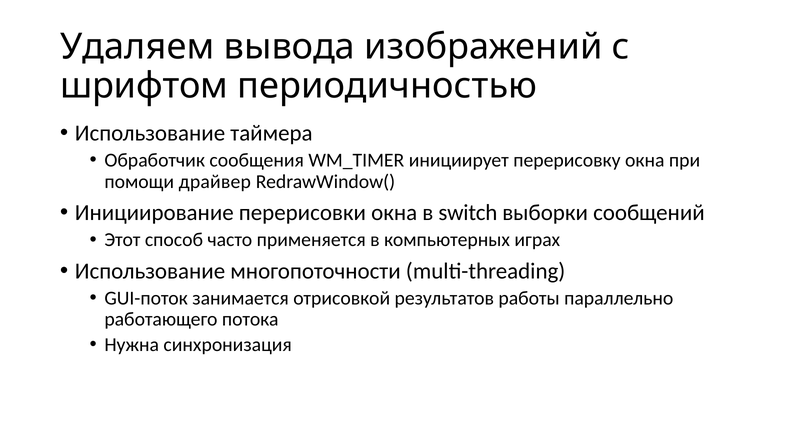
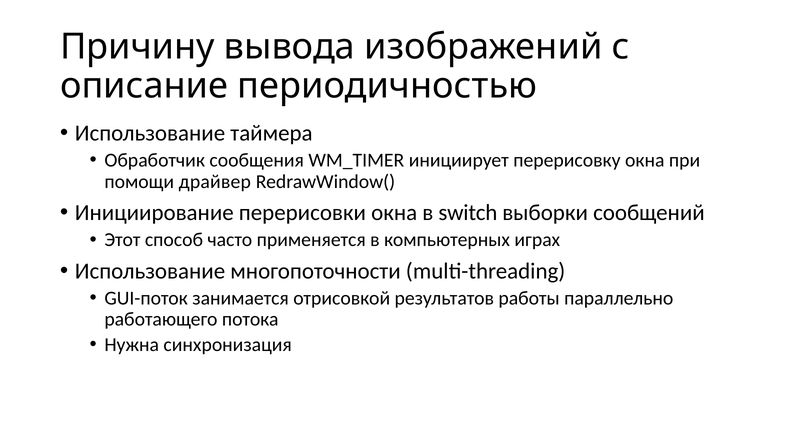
Удаляем: Удаляем -> Причину
шрифтом: шрифтом -> описание
